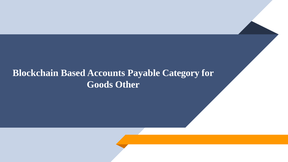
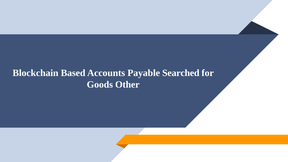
Category: Category -> Searched
